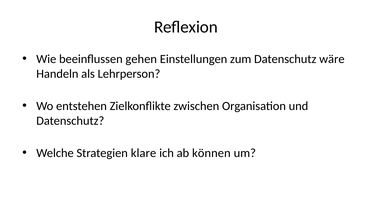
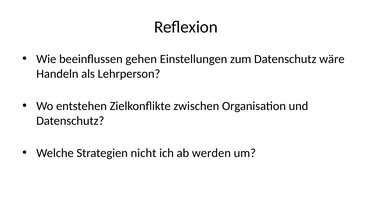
klare: klare -> nicht
können: können -> werden
